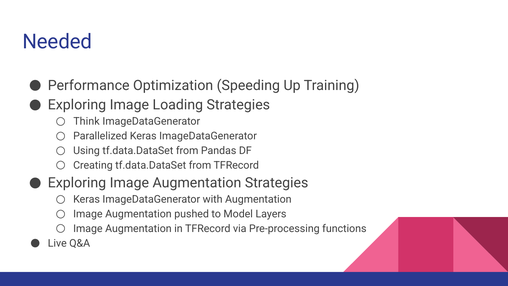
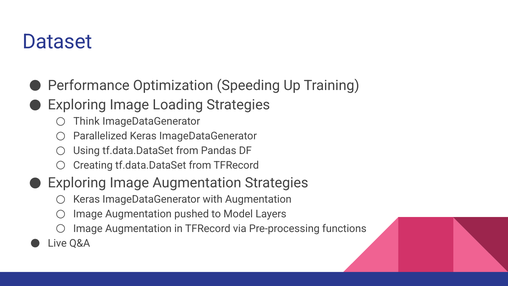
Needed: Needed -> Dataset
